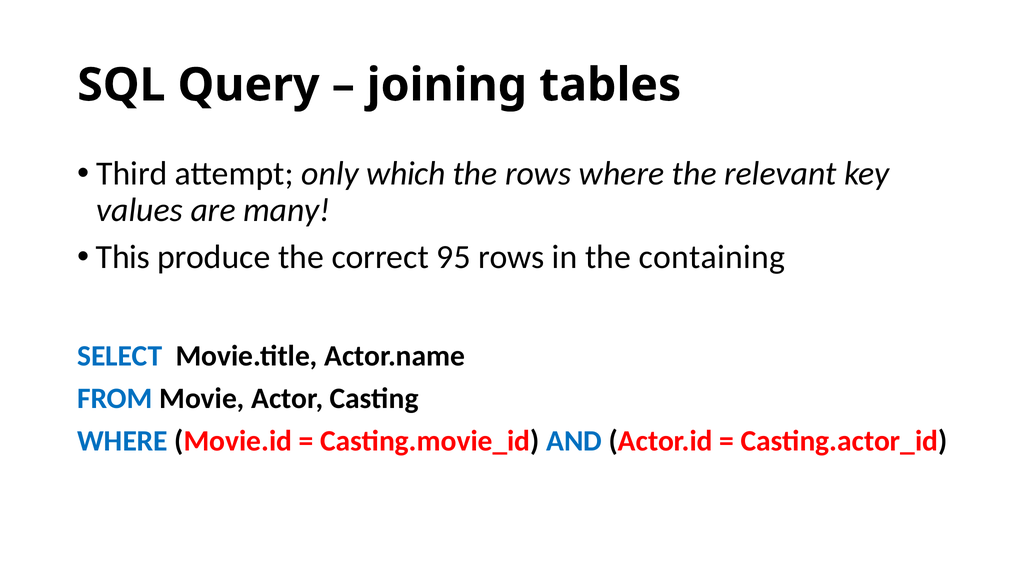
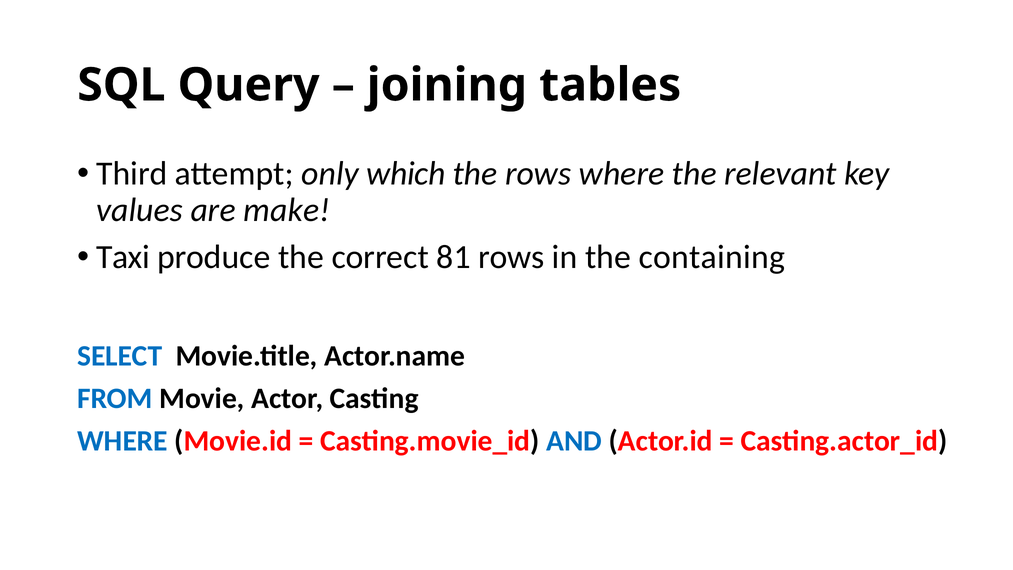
many: many -> make
This: This -> Taxi
95: 95 -> 81
